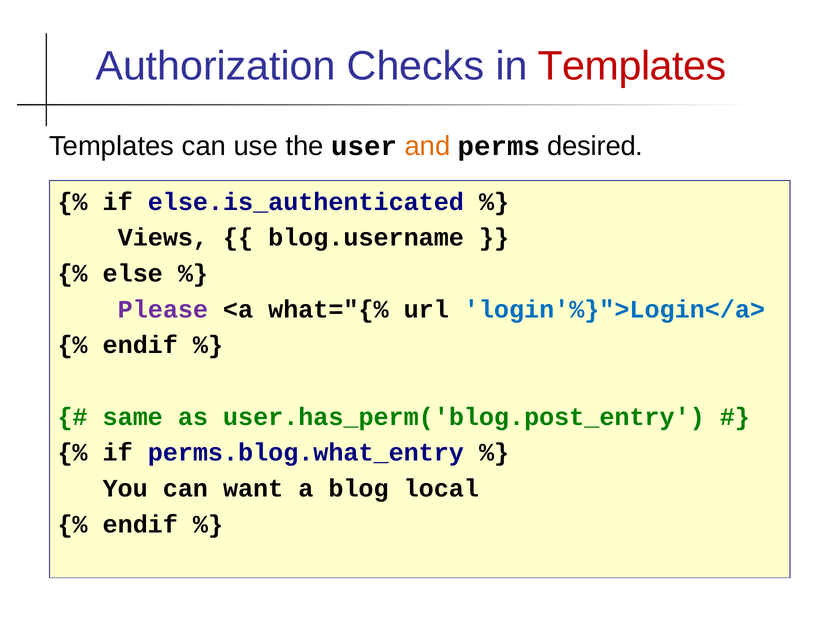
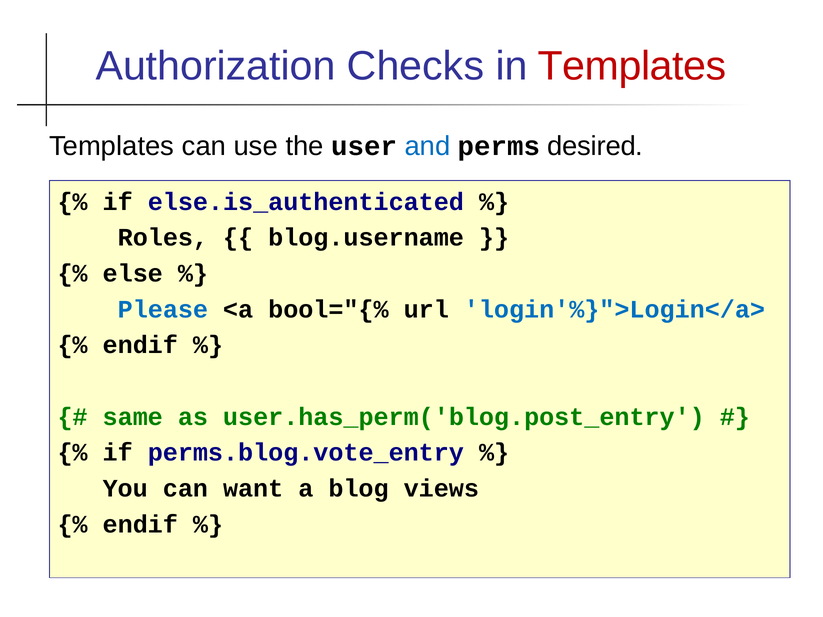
and colour: orange -> blue
Views: Views -> Roles
Please colour: purple -> blue
what="{%: what="{% -> bool="{%
perms.blog.what_entry: perms.blog.what_entry -> perms.blog.vote_entry
local: local -> views
